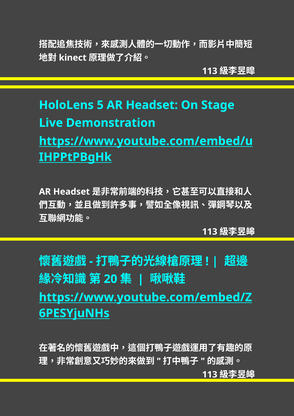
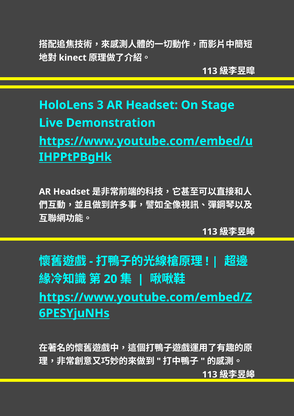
5: 5 -> 3
